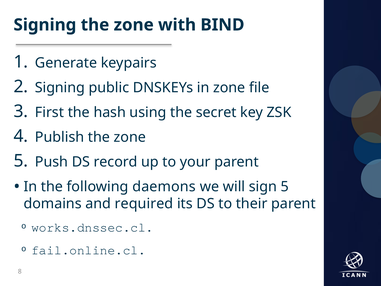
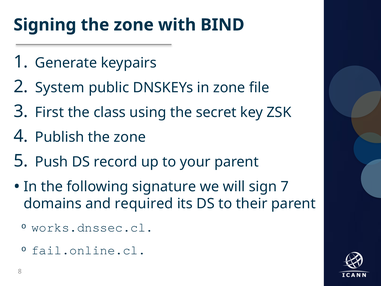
2 Signing: Signing -> System
hash: hash -> class
daemons: daemons -> signature
sign 5: 5 -> 7
